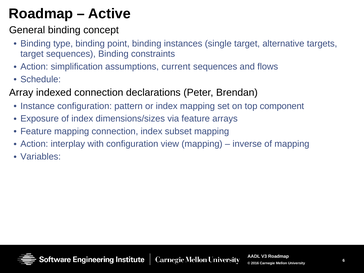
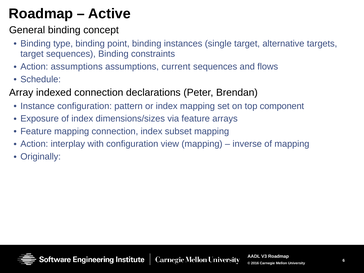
Action simplification: simplification -> assumptions
Variables: Variables -> Originally
